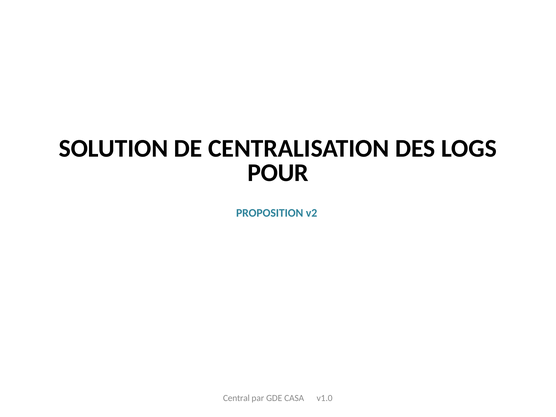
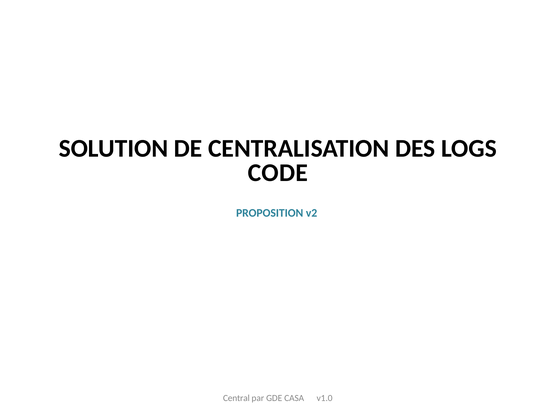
POUR: POUR -> CODE
